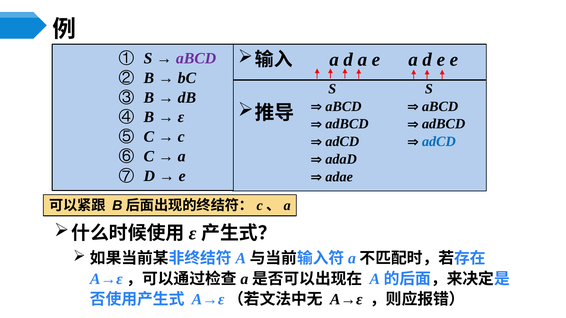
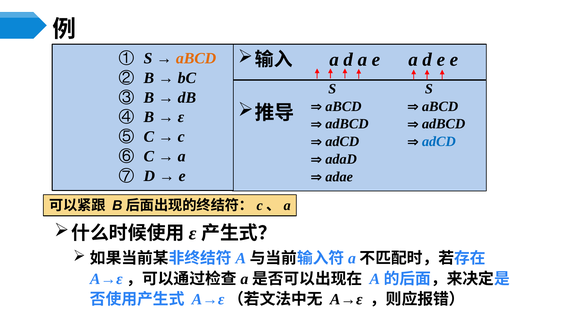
aBCD at (196, 58) colour: purple -> orange
